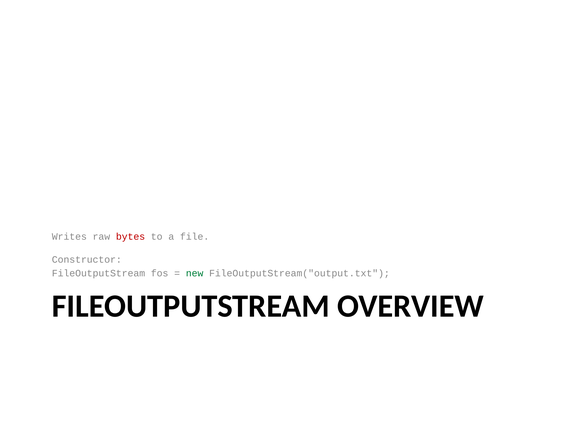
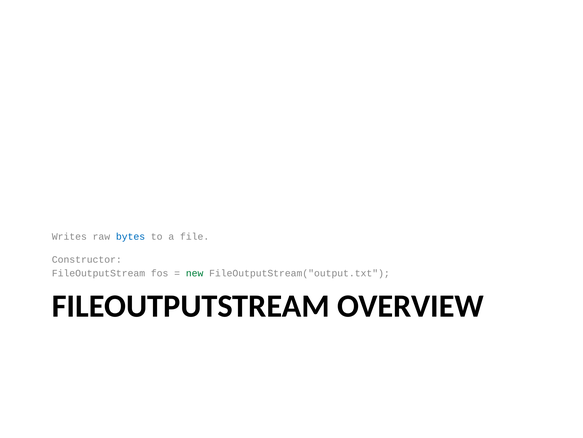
bytes colour: red -> blue
